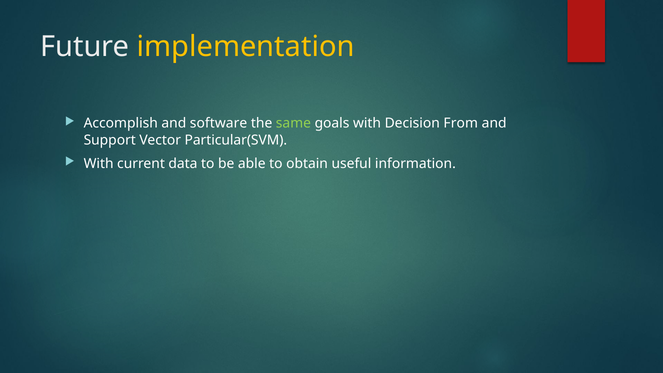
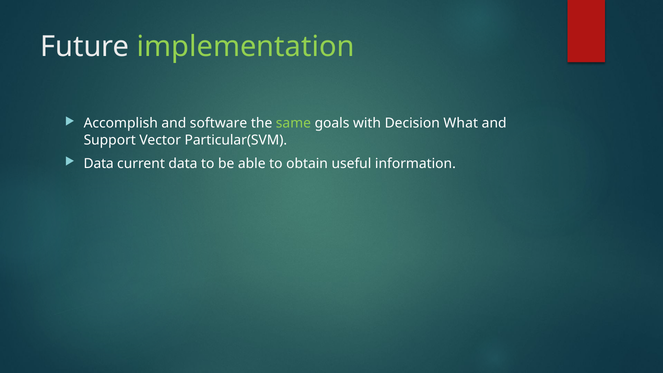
implementation colour: yellow -> light green
From: From -> What
With at (99, 163): With -> Data
